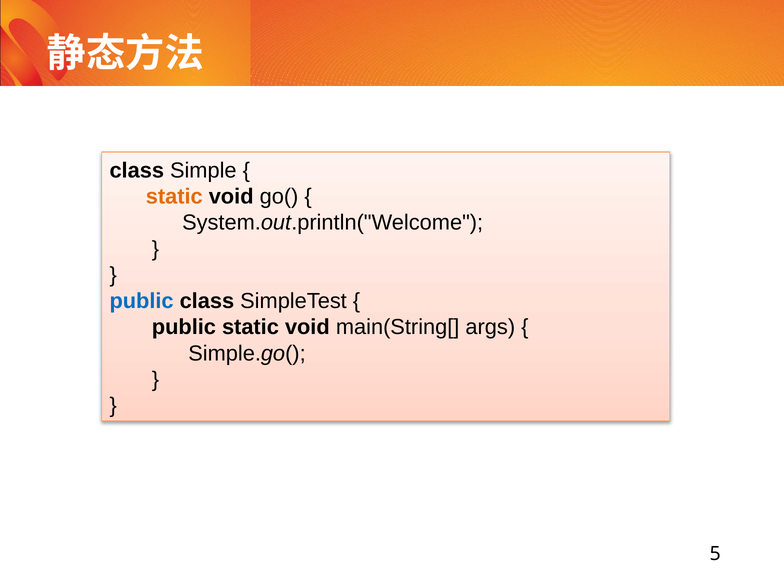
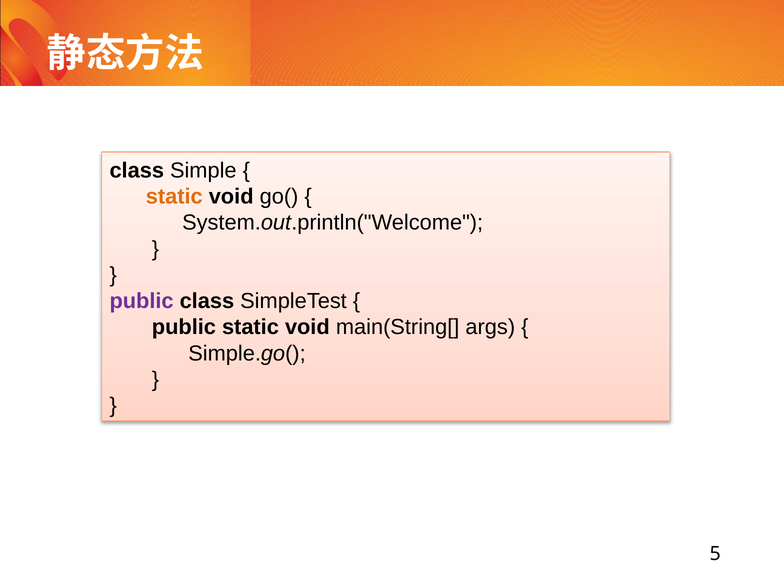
public at (142, 301) colour: blue -> purple
